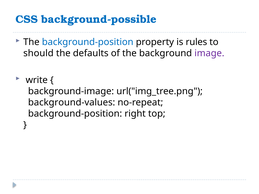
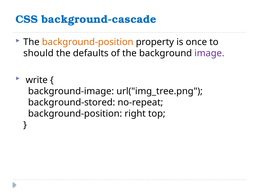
background-possible: background-possible -> background-cascade
background-position at (88, 42) colour: blue -> orange
rules: rules -> once
background-values: background-values -> background-stored
